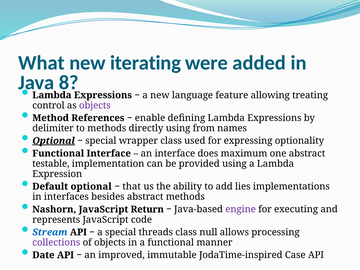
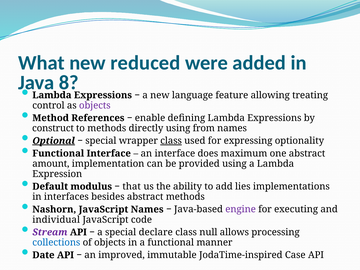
iterating: iterating -> reduced
delimiter: delimiter -> construct
class at (171, 141) underline: none -> present
testable: testable -> amount
Default optional: optional -> modulus
JavaScript Return: Return -> Names
represents: represents -> individual
Stream colour: blue -> purple
threads: threads -> declare
collections colour: purple -> blue
